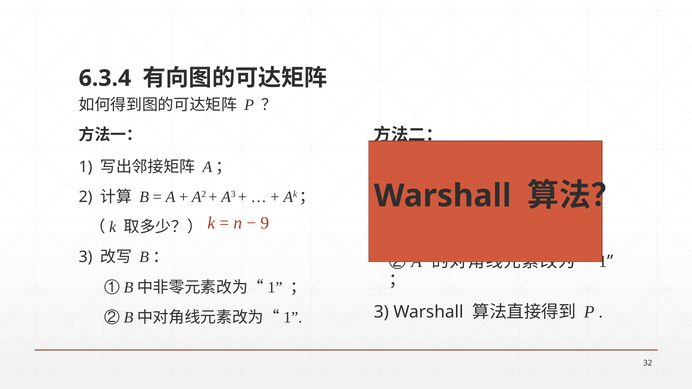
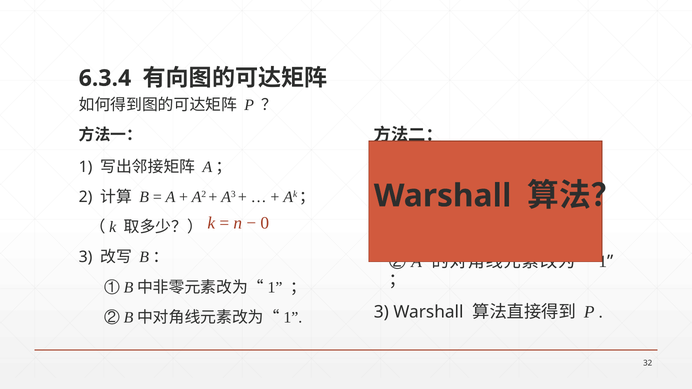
9: 9 -> 0
